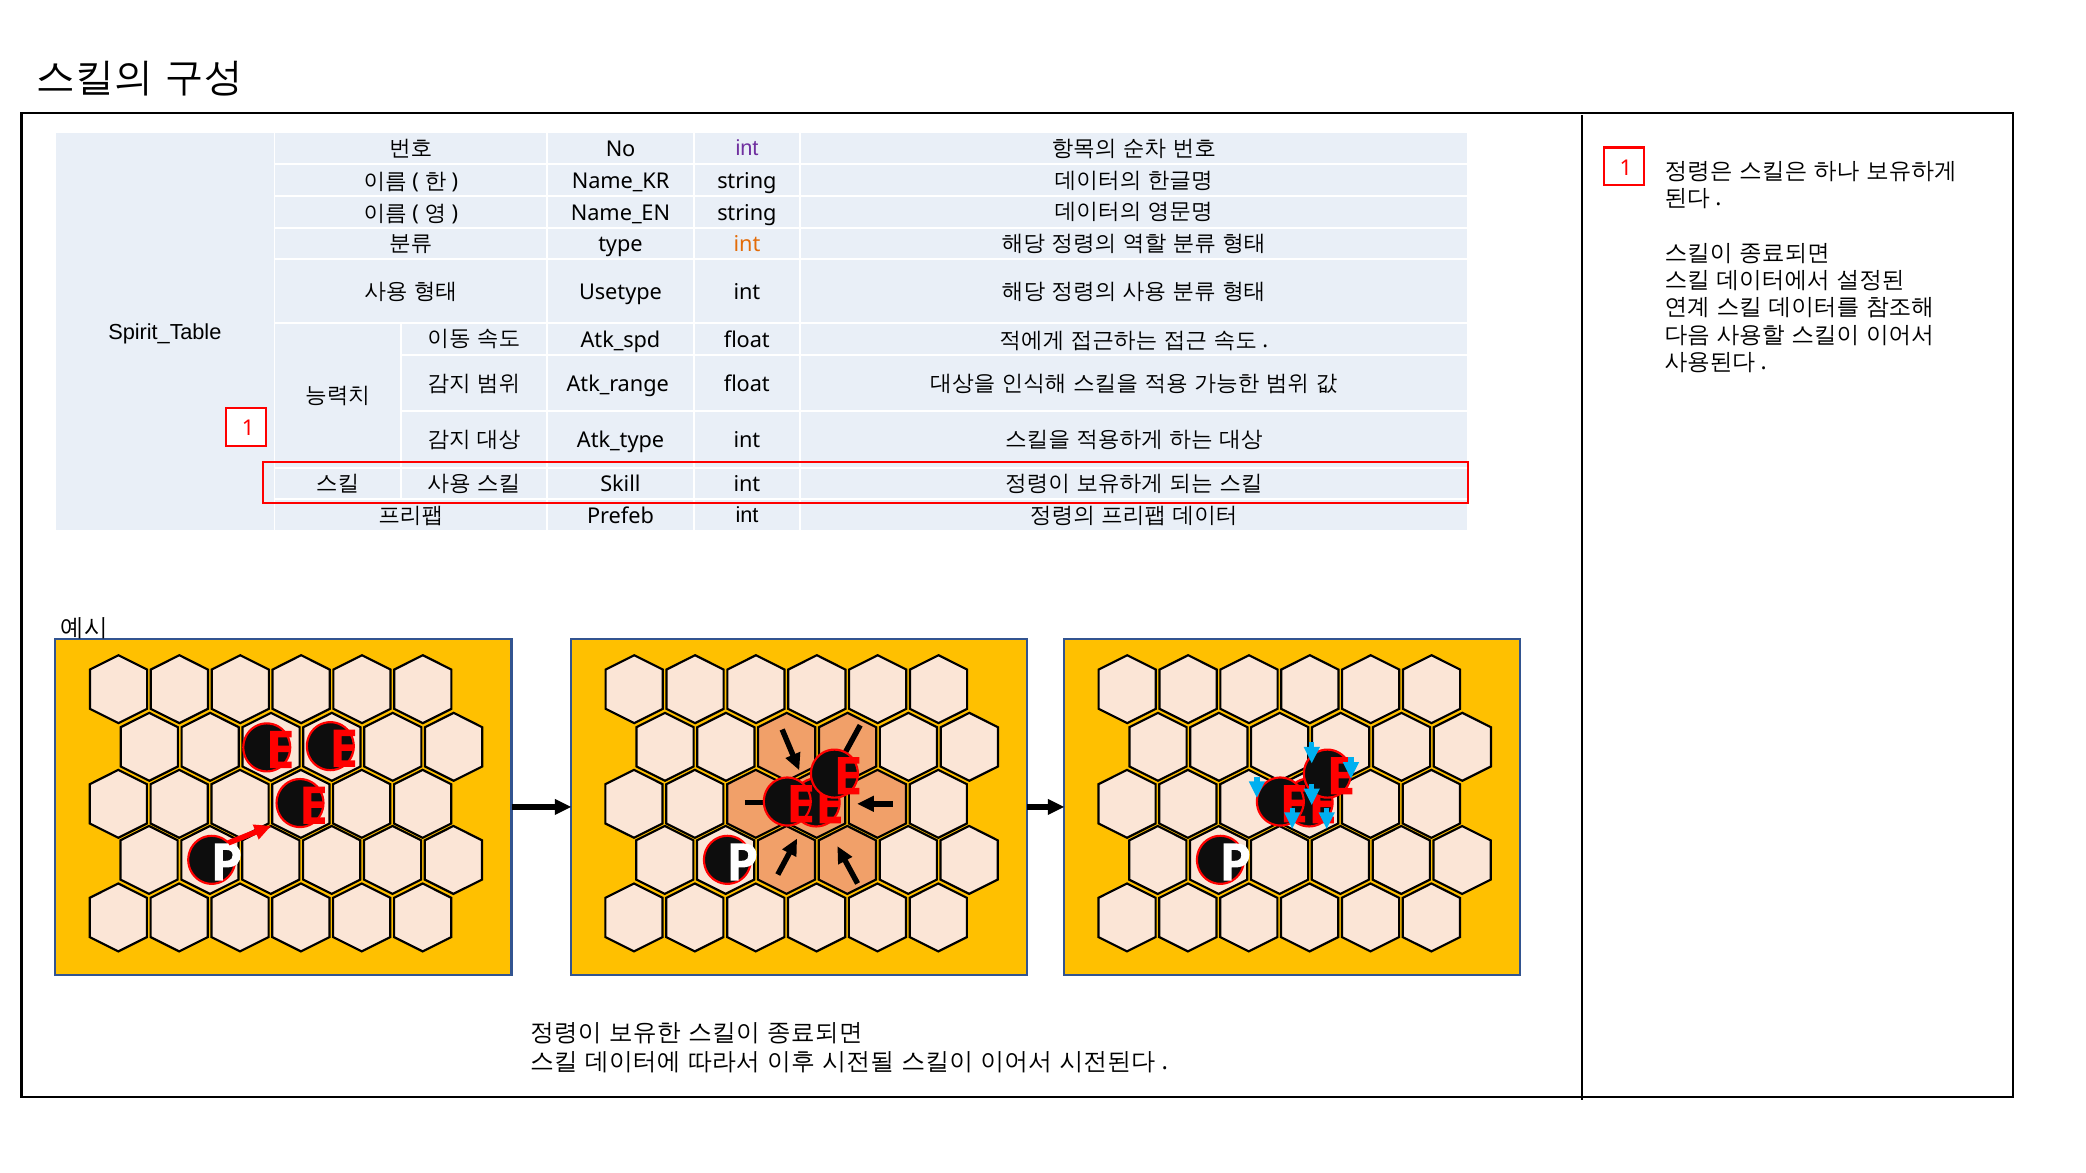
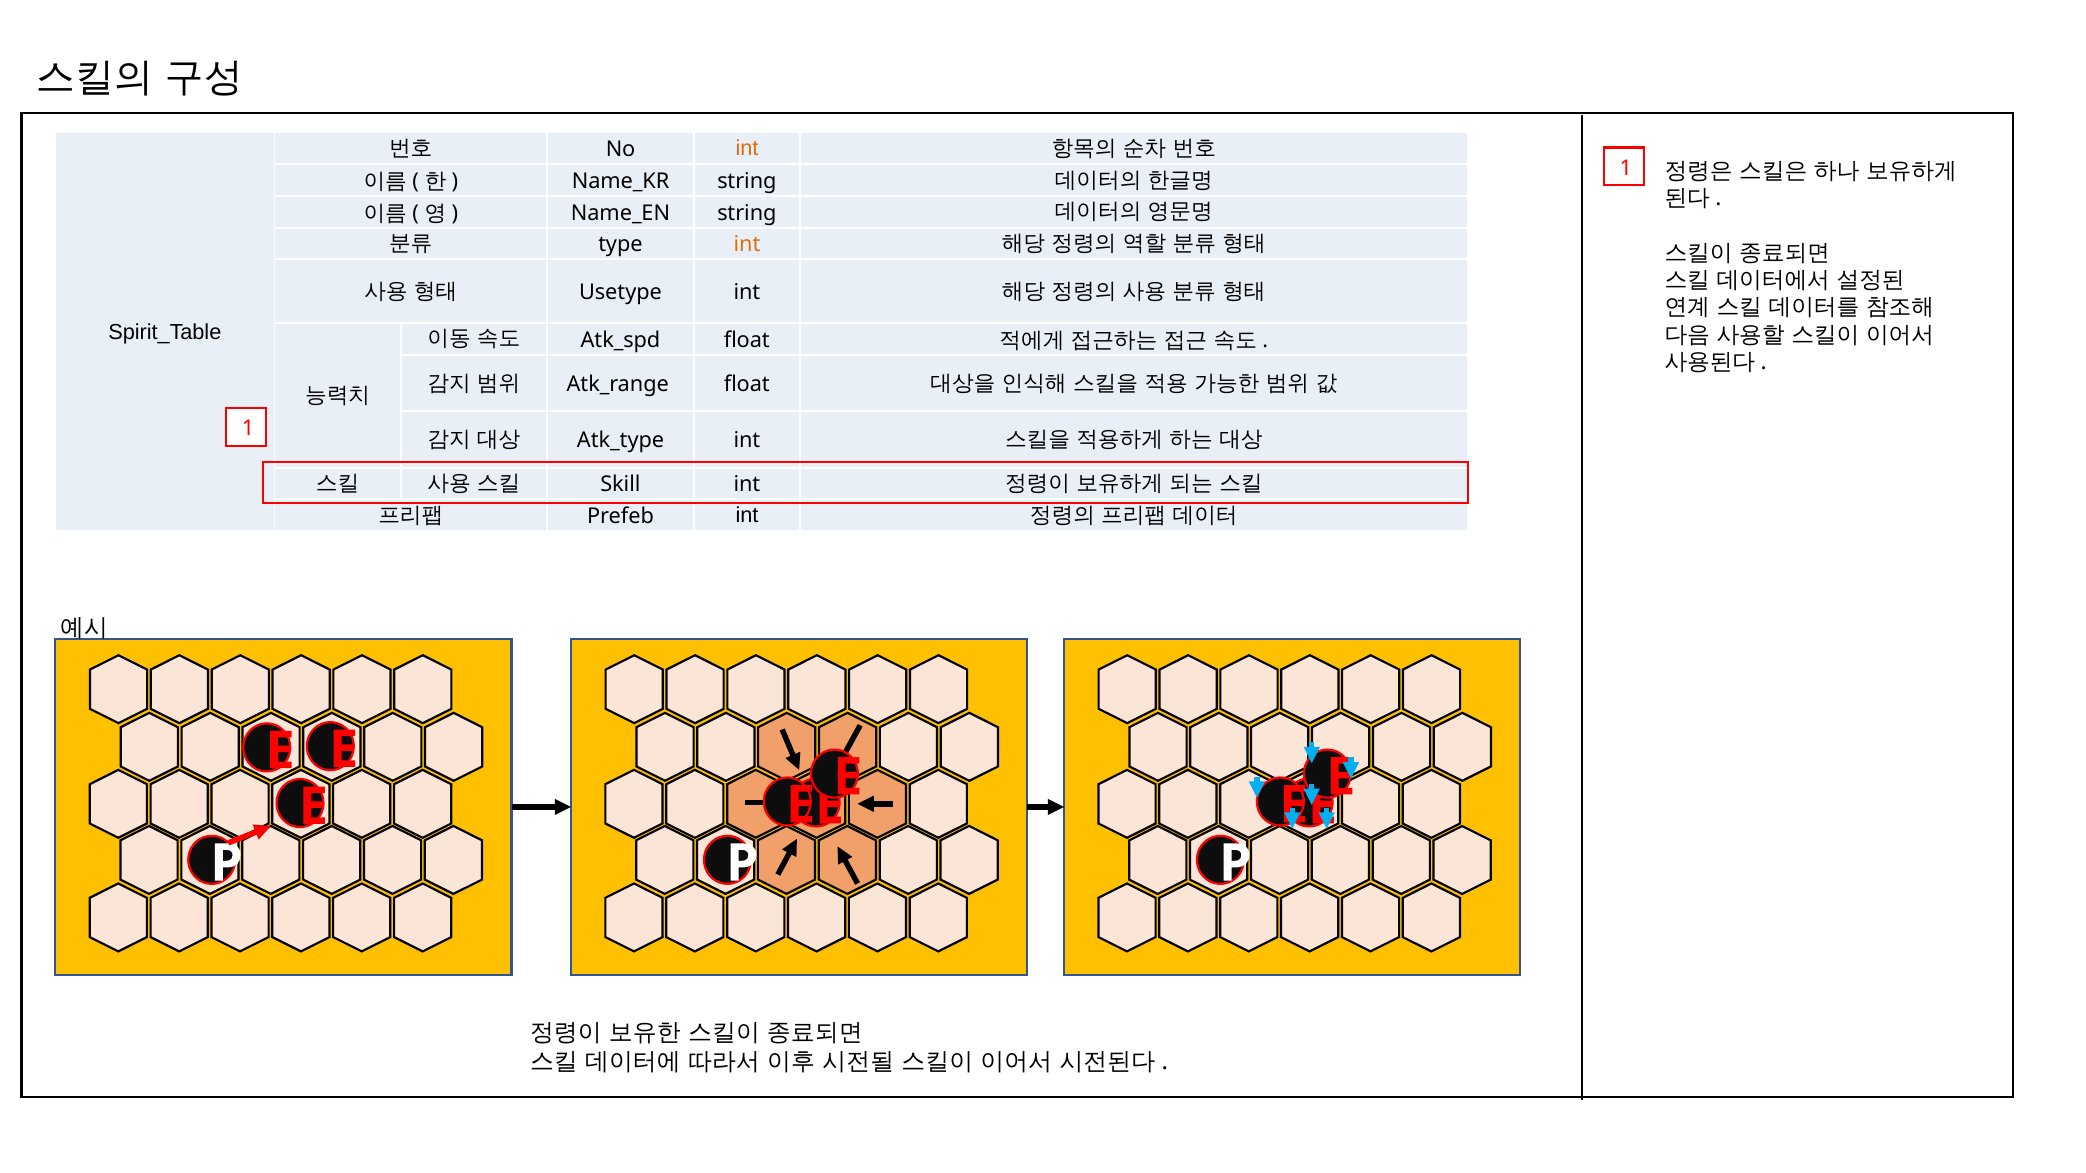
int at (747, 148) colour: purple -> orange
